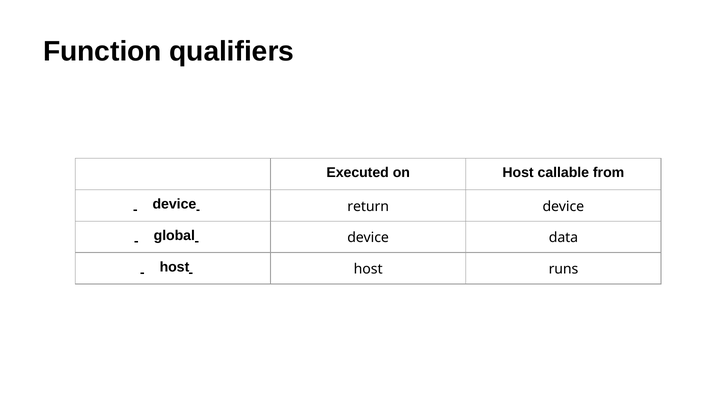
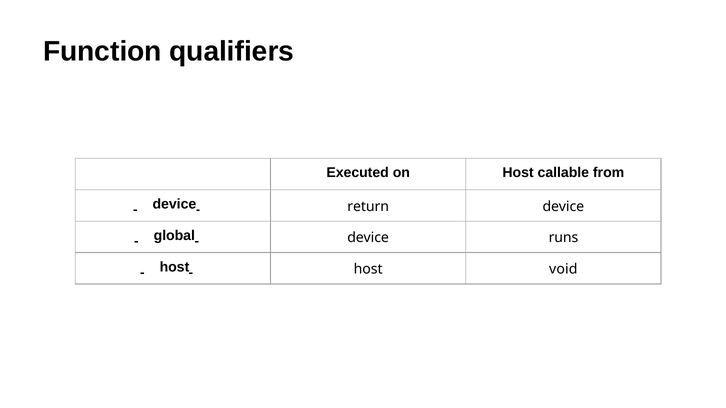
data: data -> runs
runs: runs -> void
